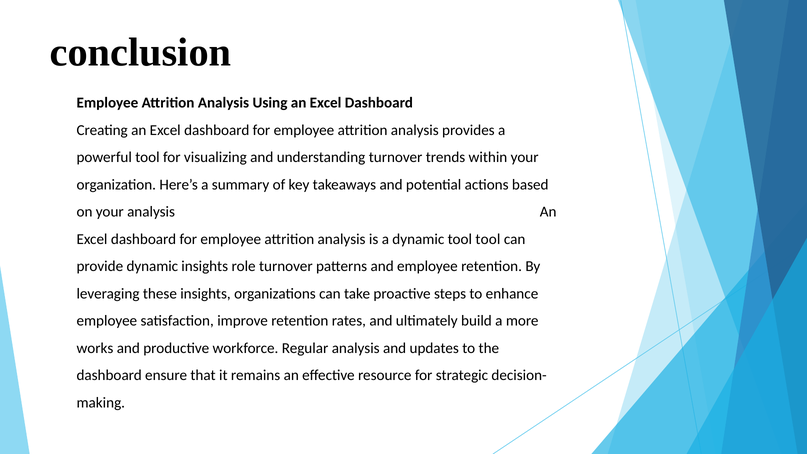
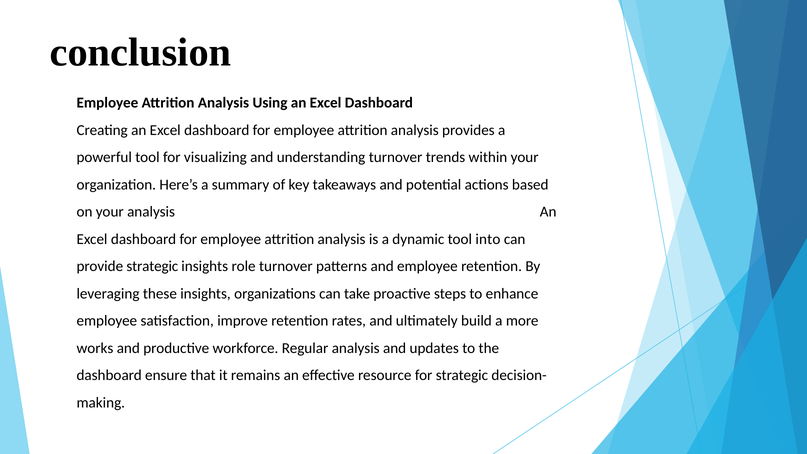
tool tool: tool -> into
provide dynamic: dynamic -> strategic
